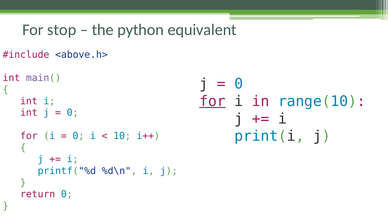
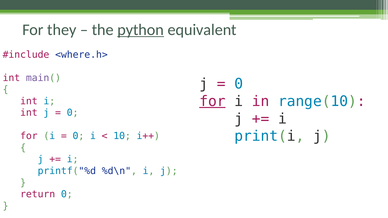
stop: stop -> they
python underline: none -> present
<above.h>: <above.h> -> <where.h>
